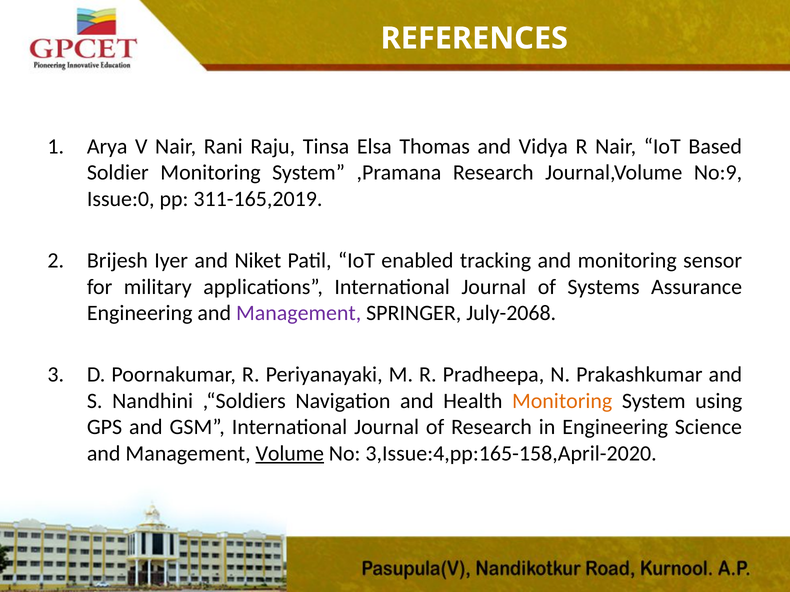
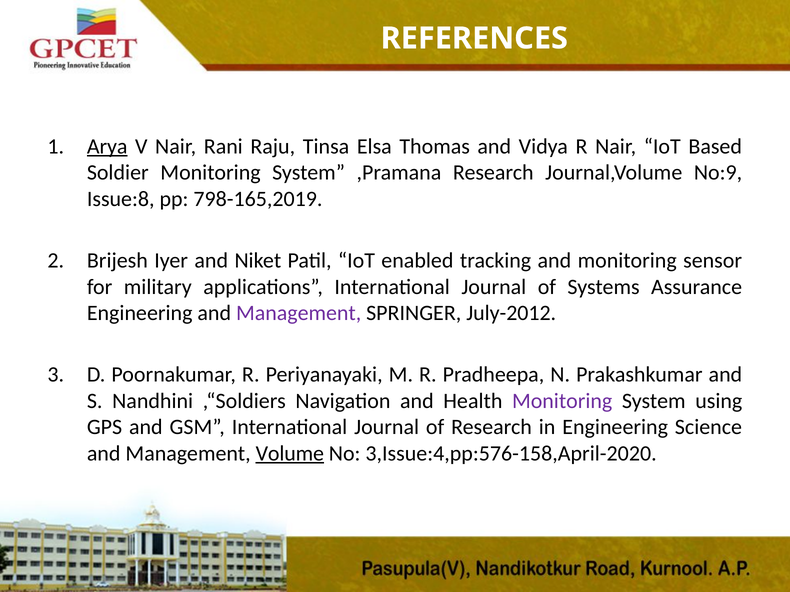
Arya underline: none -> present
Issue:0: Issue:0 -> Issue:8
311-165,2019: 311-165,2019 -> 798-165,2019
July-2068: July-2068 -> July-2012
Monitoring at (562, 401) colour: orange -> purple
3,Issue:4,pp:165-158,April-2020: 3,Issue:4,pp:165-158,April-2020 -> 3,Issue:4,pp:576-158,April-2020
